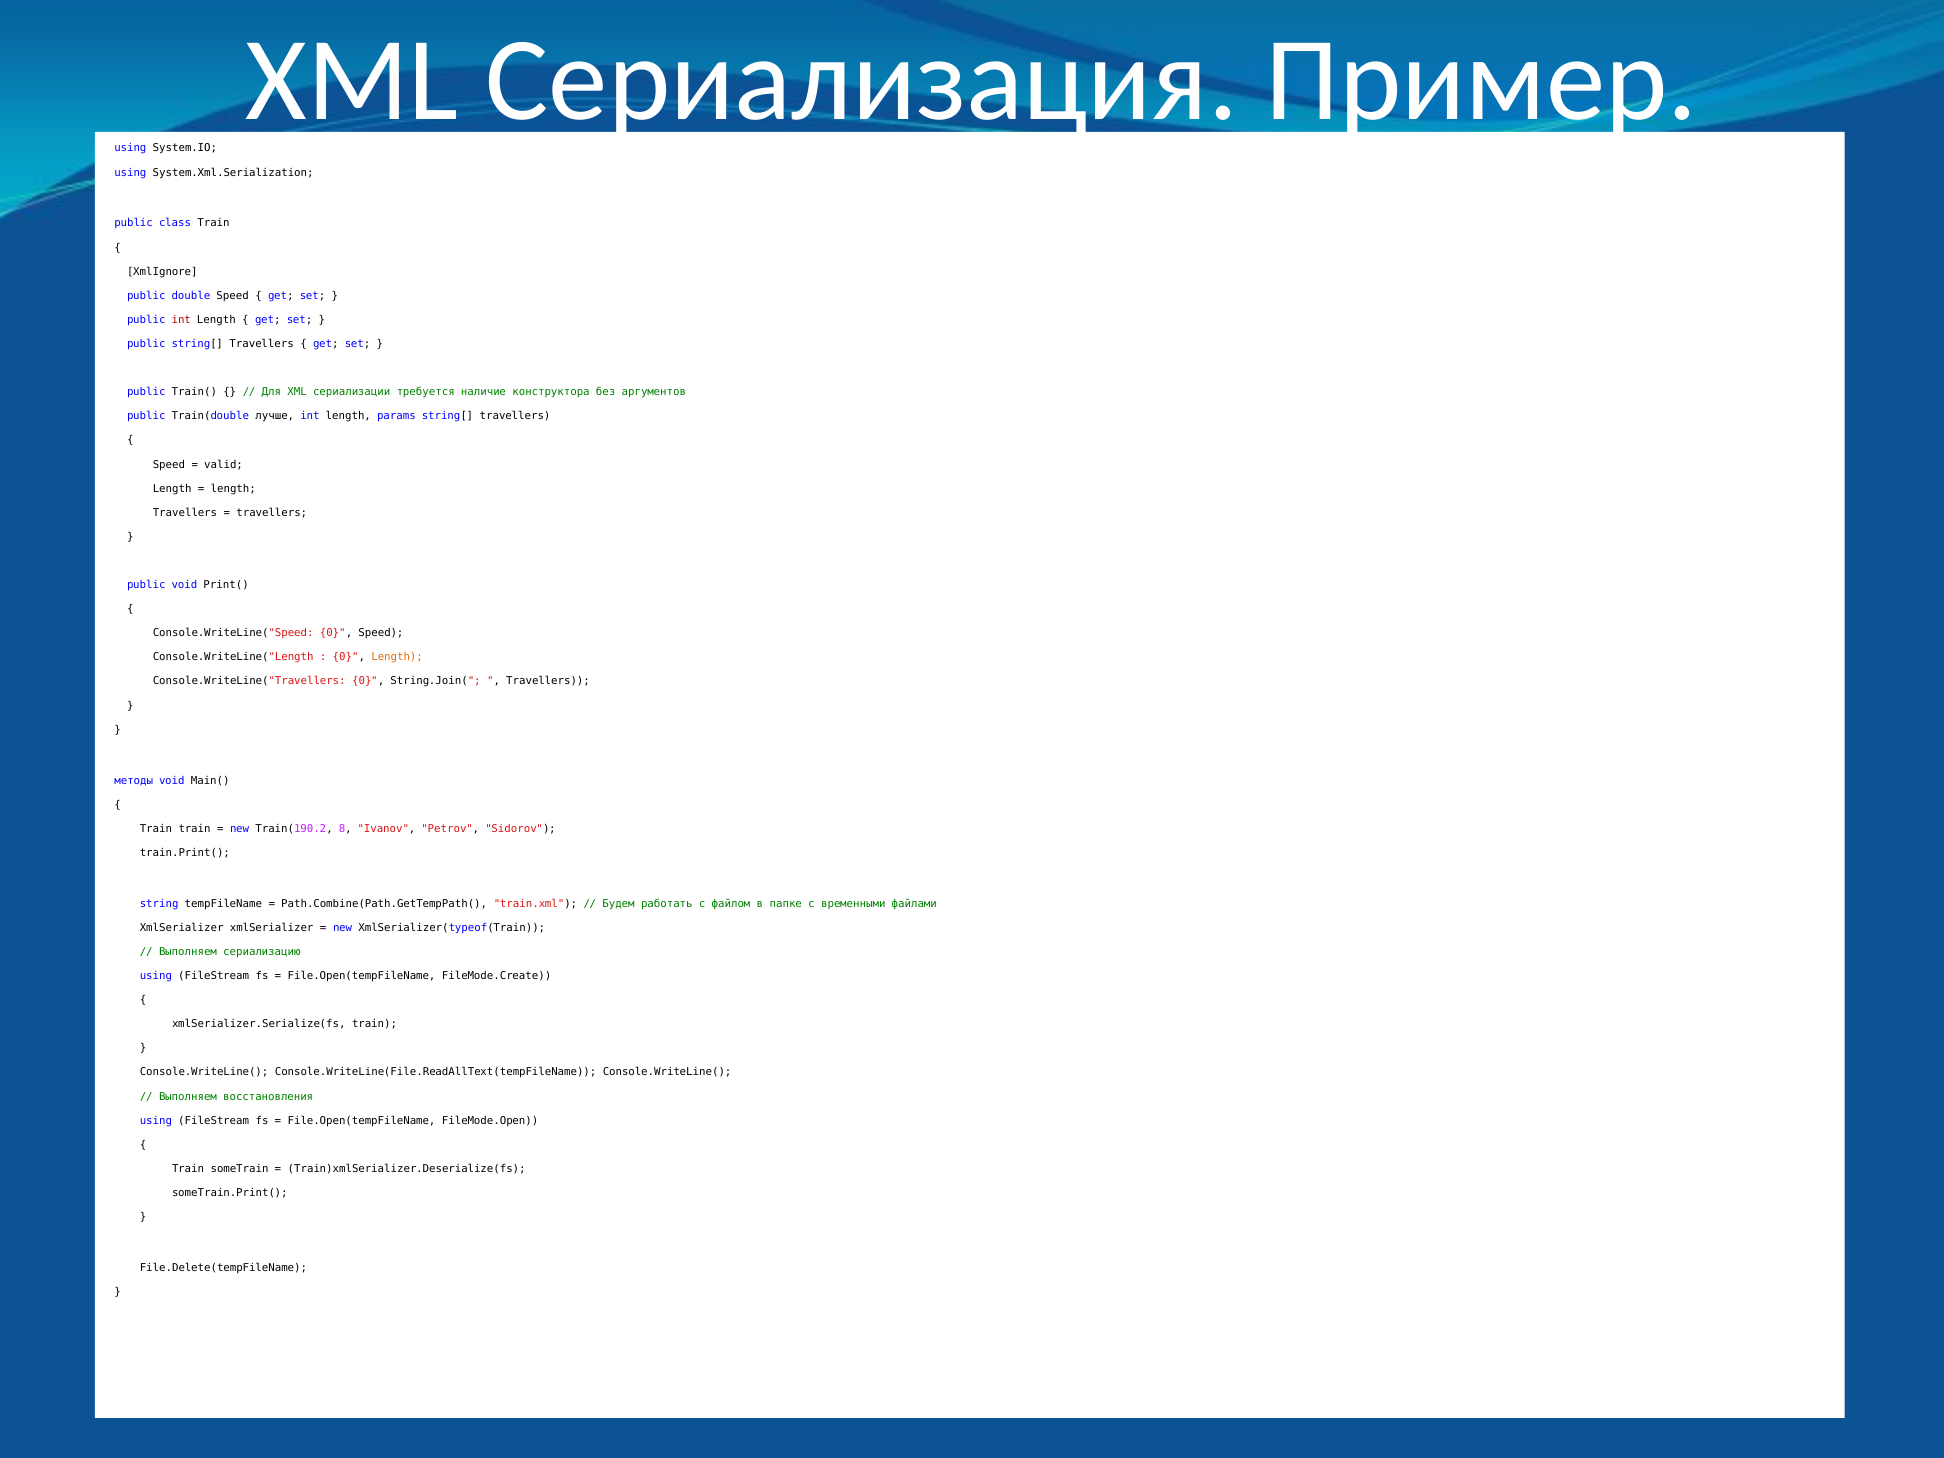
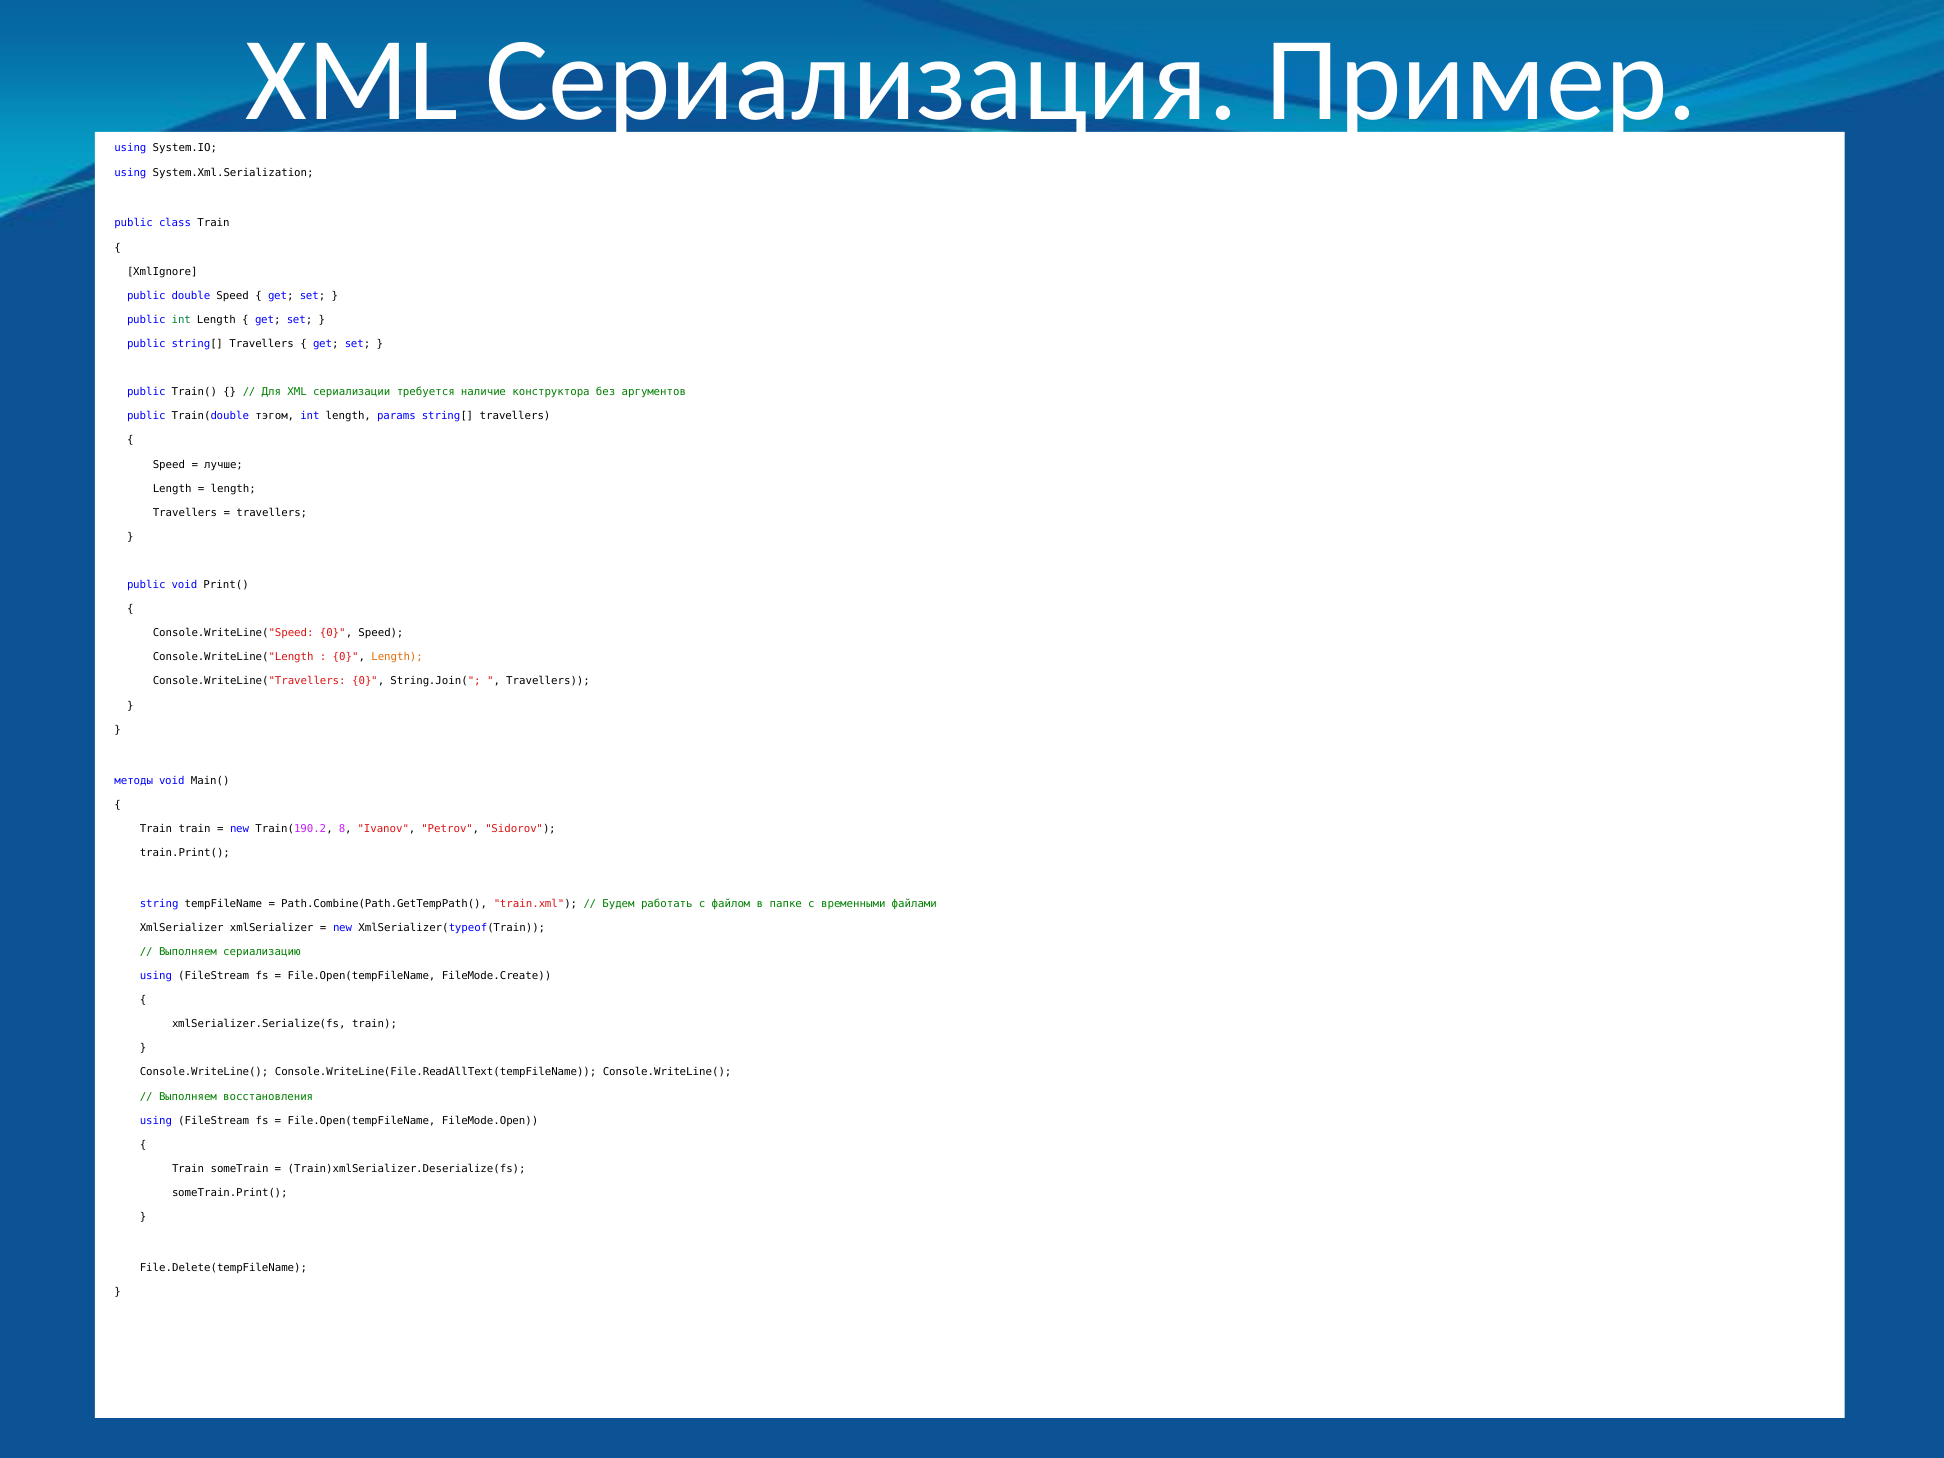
int at (181, 320) colour: red -> green
лучше: лучше -> тэгом
valid: valid -> лучше
